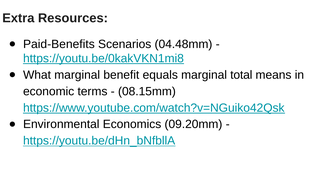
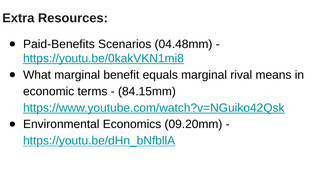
total: total -> rival
08.15mm: 08.15mm -> 84.15mm
